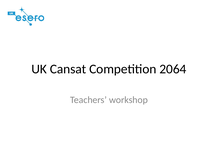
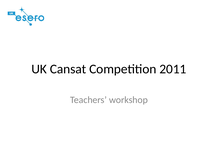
2064: 2064 -> 2011
